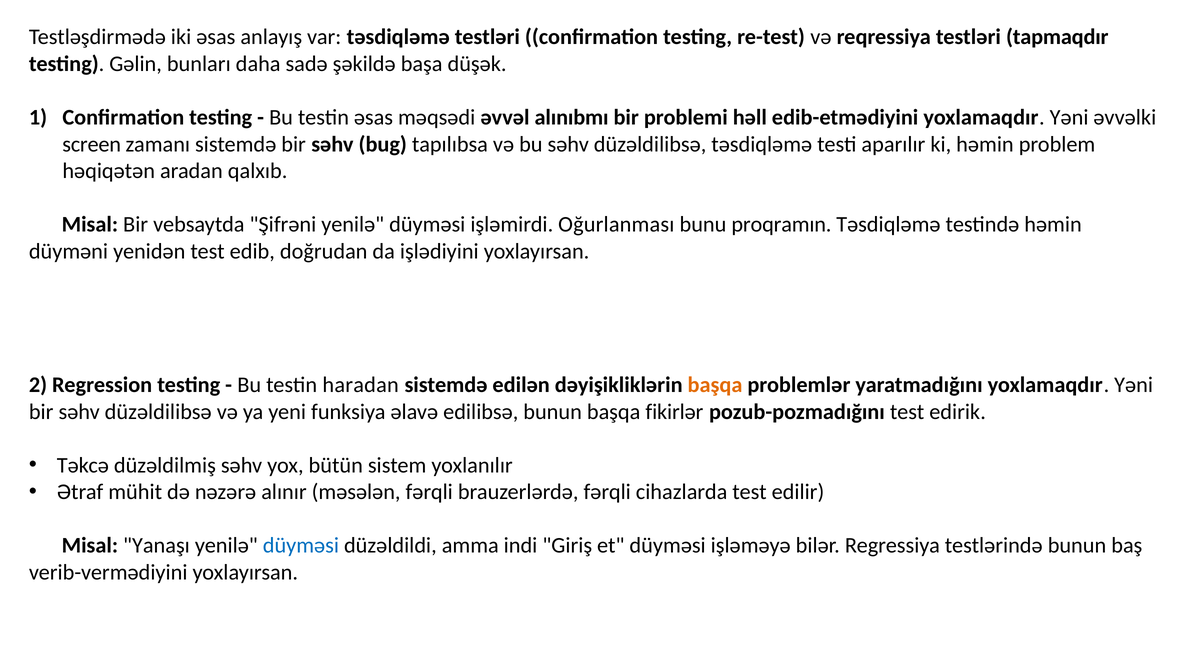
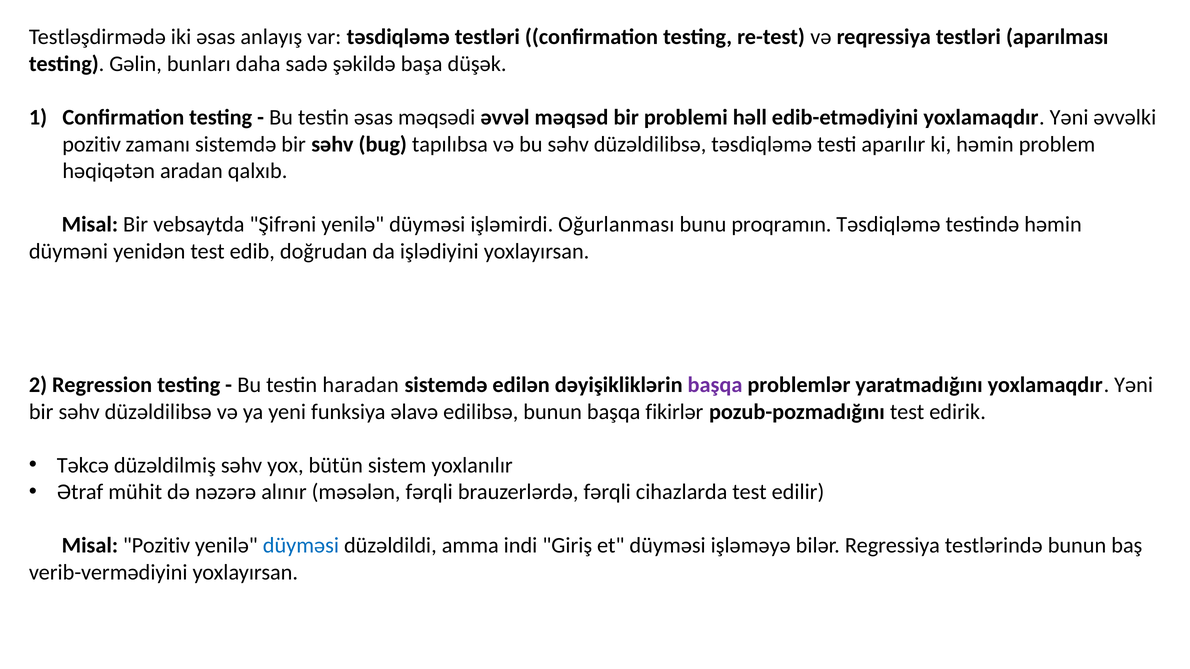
tapmaqdır: tapmaqdır -> aparılması
alınıbmı: alınıbmı -> məqsəd
screen at (92, 144): screen -> pozitiv
başqa at (715, 385) colour: orange -> purple
Yanaşı at (156, 546): Yanaşı -> Pozitiv
